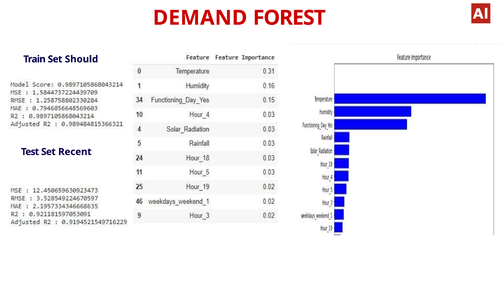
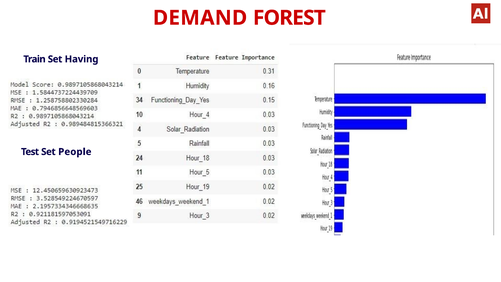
Should: Should -> Having
Recent: Recent -> People
